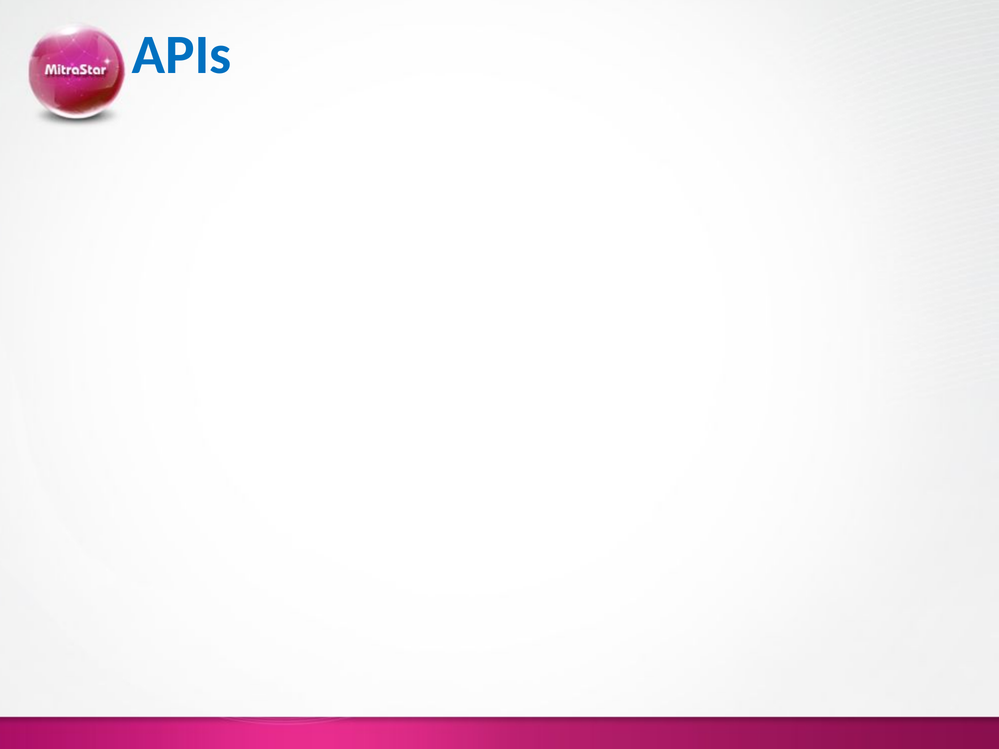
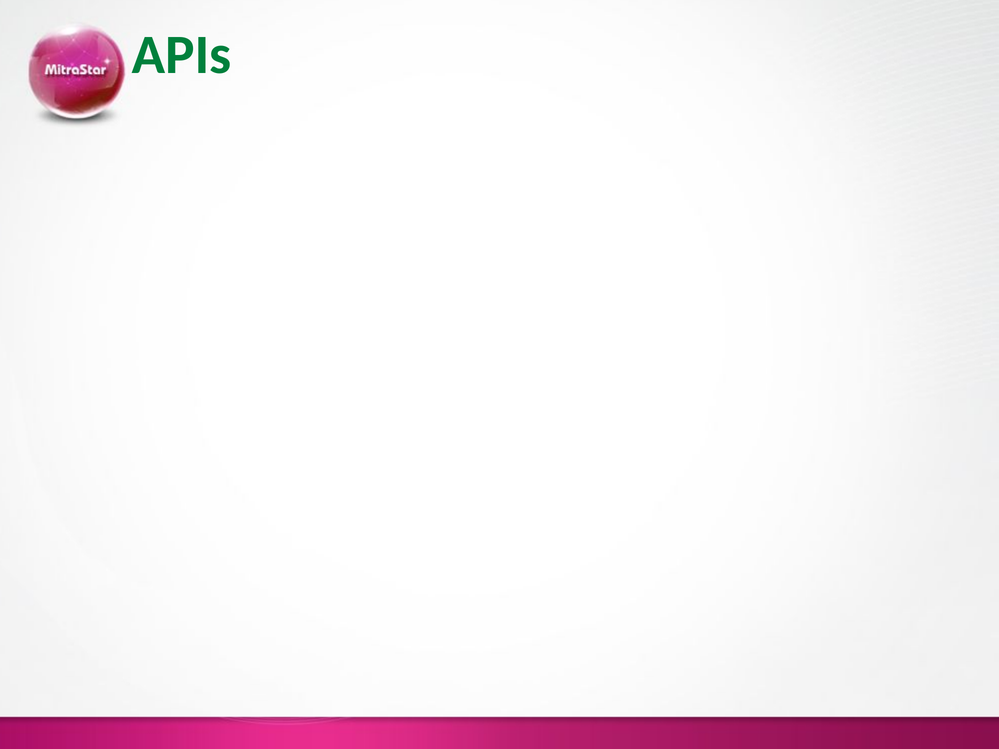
APIs colour: blue -> green
